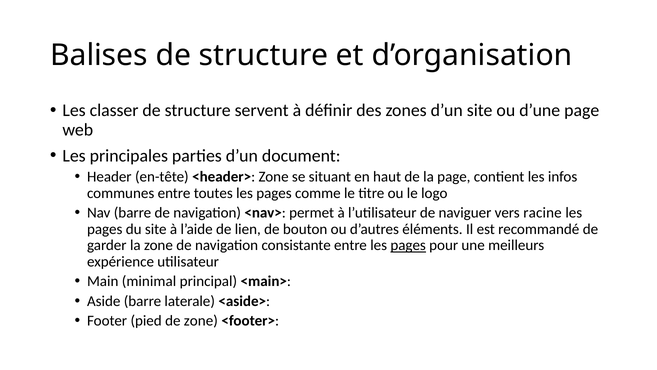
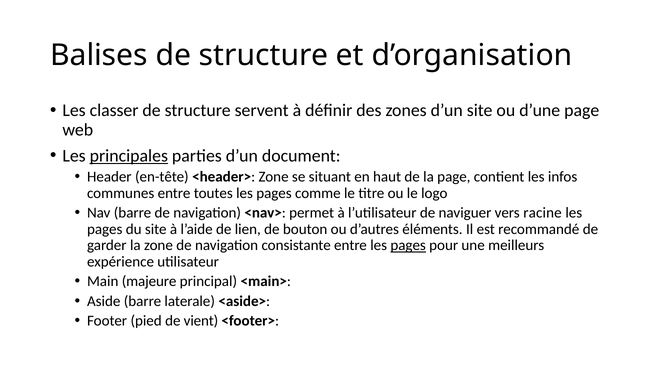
principales underline: none -> present
minimal: minimal -> majeure
de zone: zone -> vient
